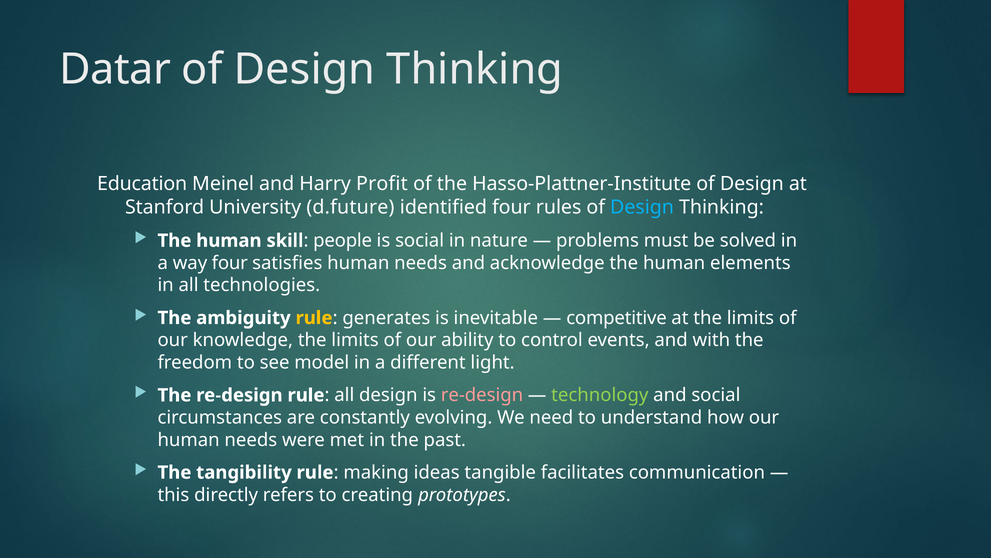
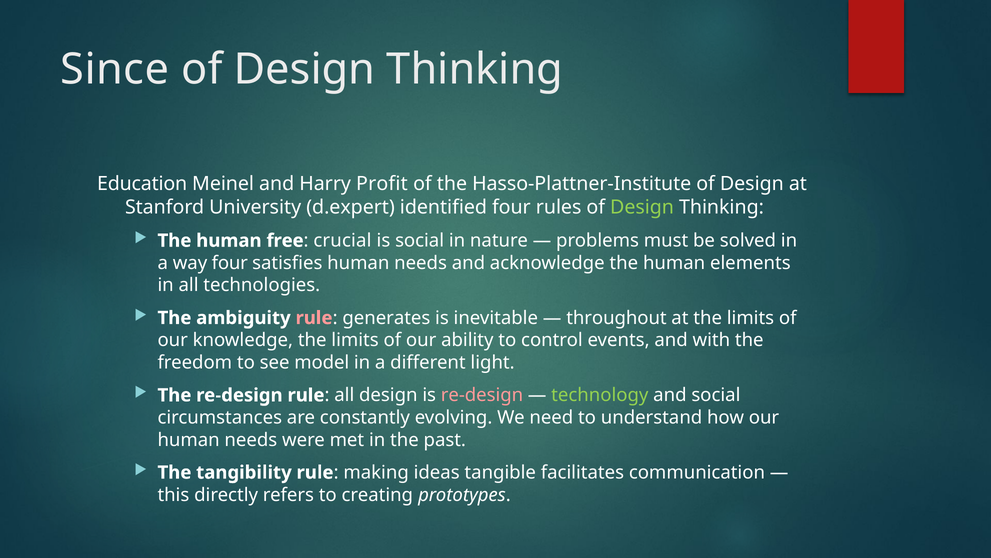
Datar: Datar -> Since
d.future: d.future -> d.expert
Design at (642, 207) colour: light blue -> light green
skill: skill -> free
people: people -> crucial
rule at (314, 318) colour: yellow -> pink
competitive: competitive -> throughout
